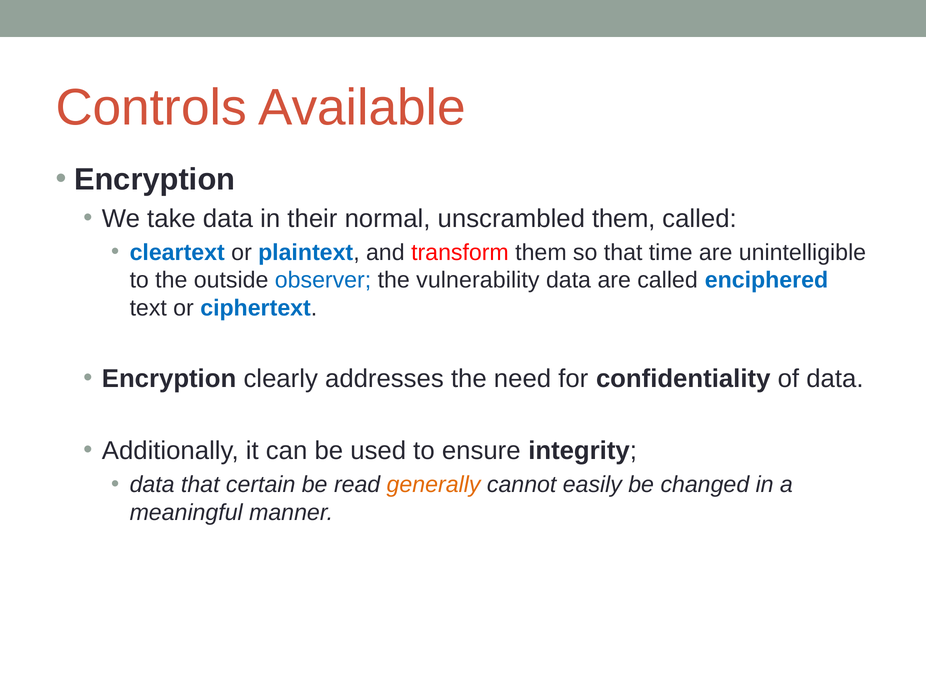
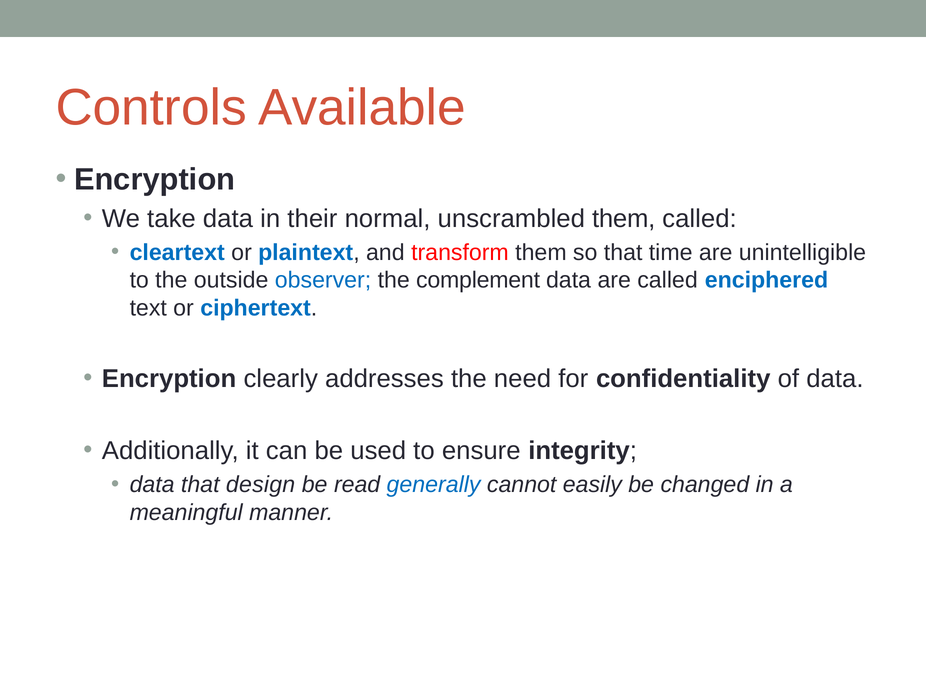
vulnerability: vulnerability -> complement
certain: certain -> design
generally colour: orange -> blue
